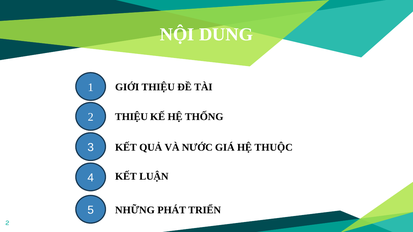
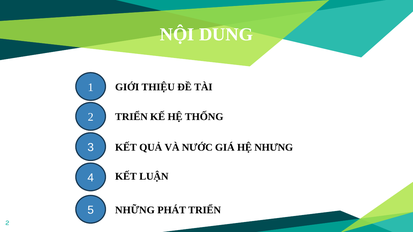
THIỆU at (131, 117): THIỆU -> TRIỂN
THUỘC: THUỘC -> NHƯNG
